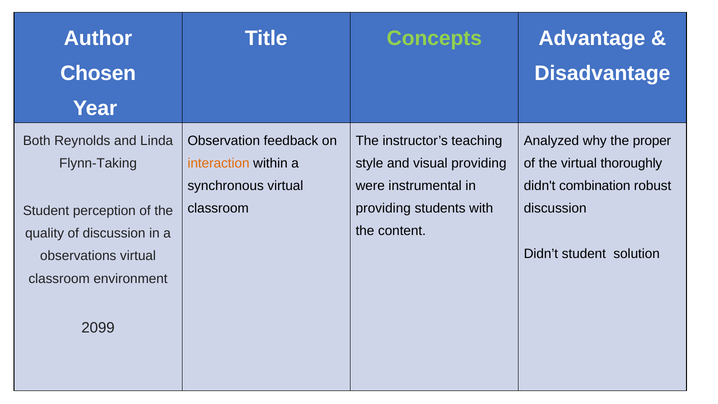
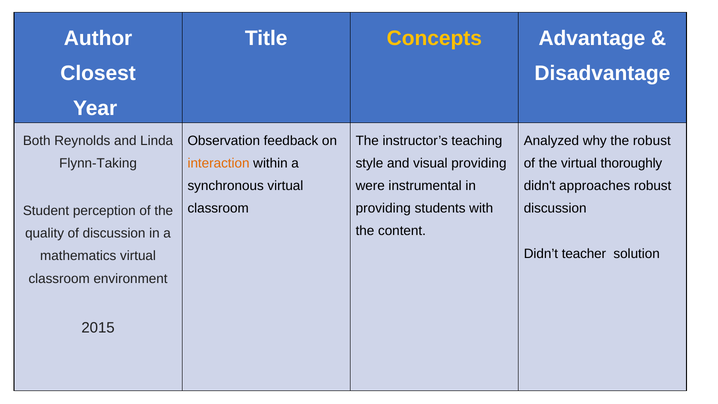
Concepts colour: light green -> yellow
Chosen: Chosen -> Closest
the proper: proper -> robust
combination: combination -> approaches
Didn’t student: student -> teacher
observations: observations -> mathematics
2099: 2099 -> 2015
